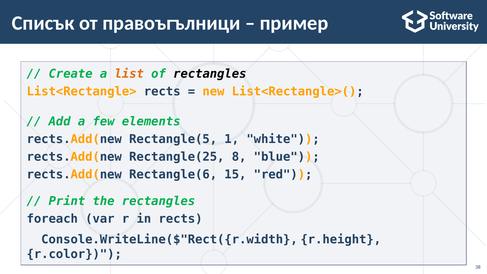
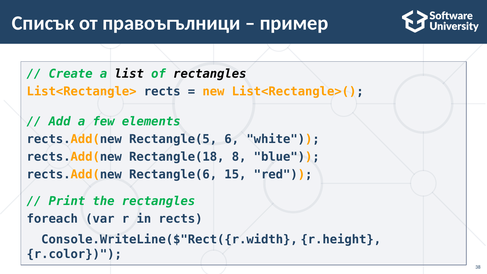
list colour: orange -> black
1: 1 -> 6
Rectangle(25: Rectangle(25 -> Rectangle(18
